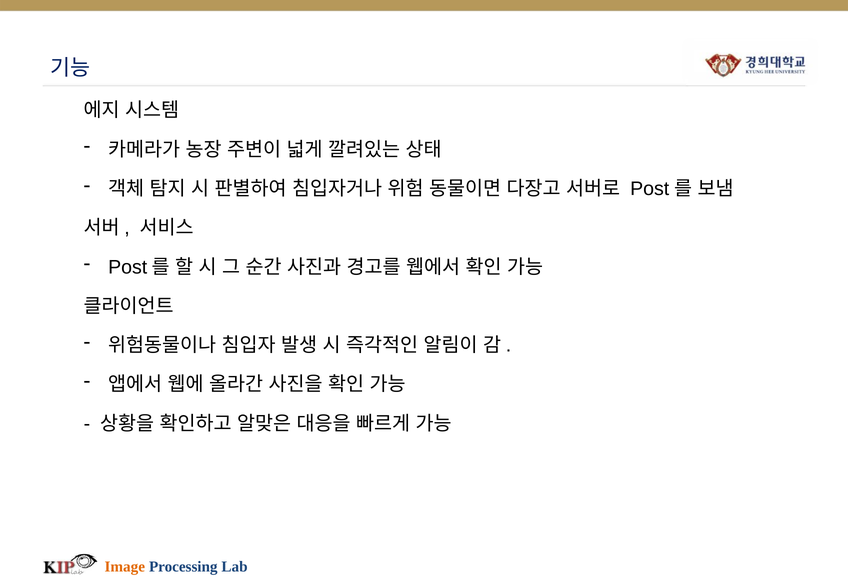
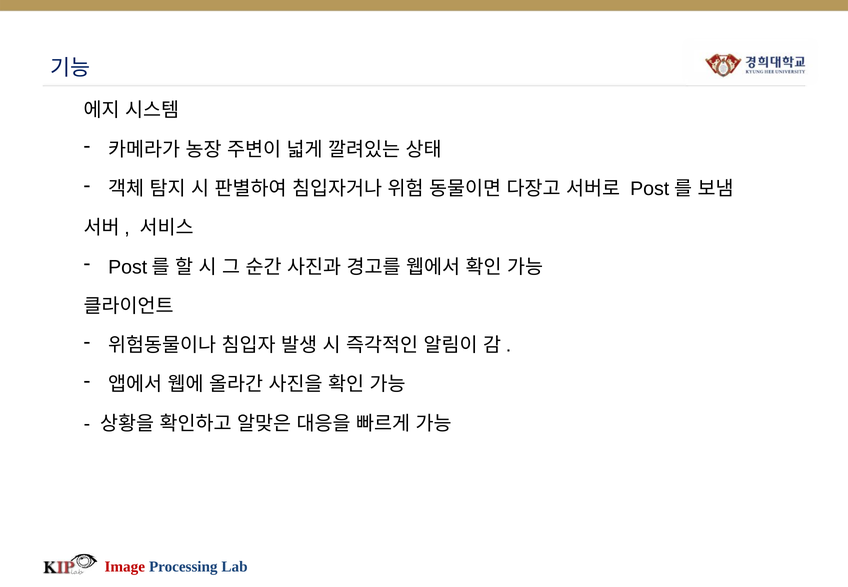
Image colour: orange -> red
